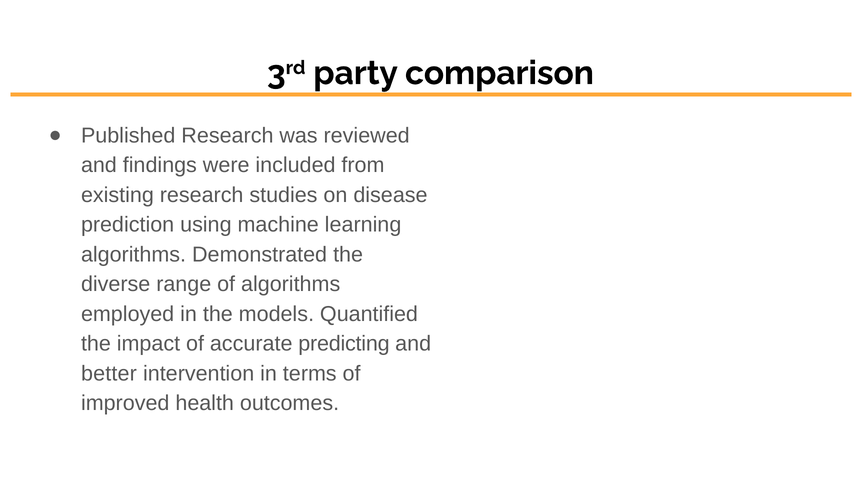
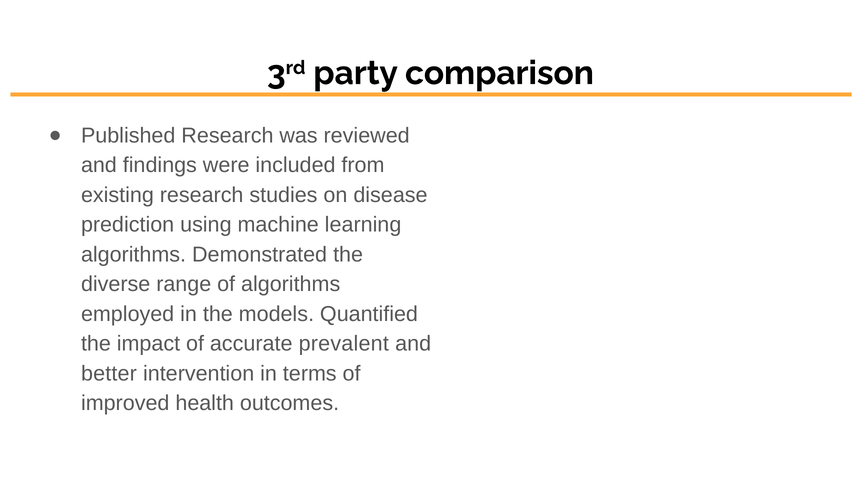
predicting: predicting -> prevalent
